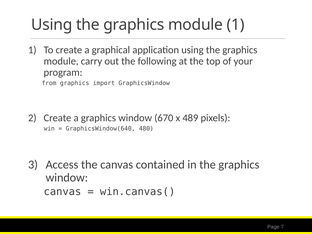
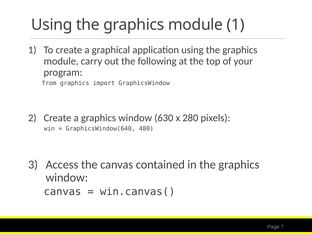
670: 670 -> 630
489: 489 -> 280
